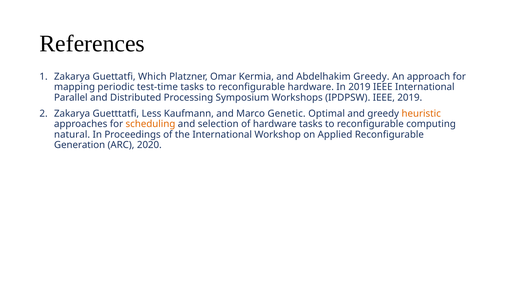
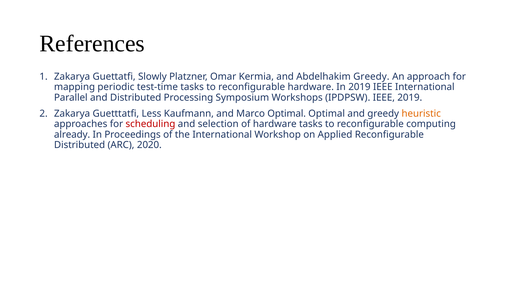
Which: Which -> Slowly
Marco Genetic: Genetic -> Optimal
scheduling colour: orange -> red
natural: natural -> already
Generation at (80, 145): Generation -> Distributed
